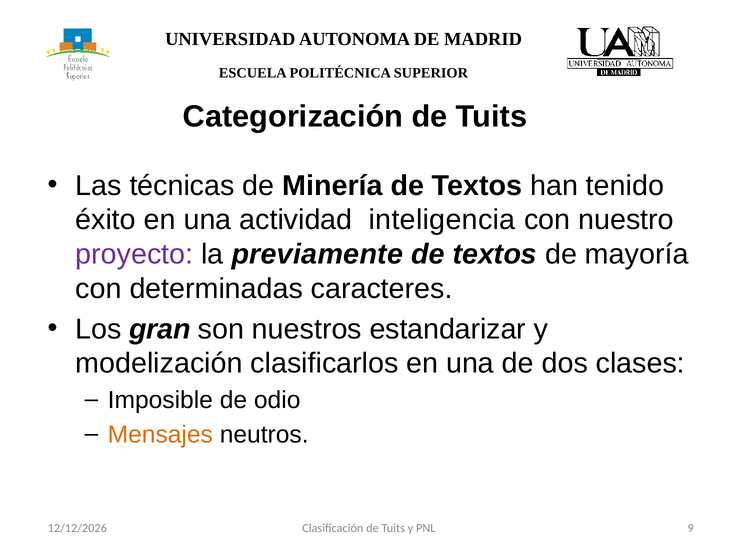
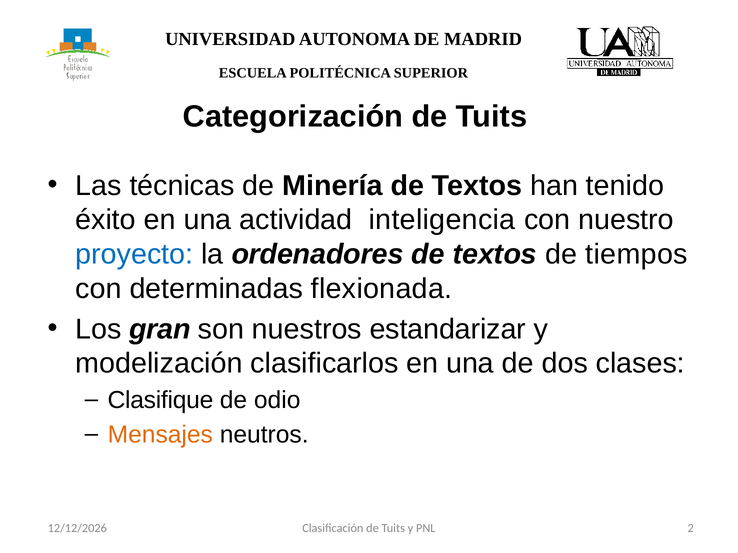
proyecto colour: purple -> blue
previamente: previamente -> ordenadores
mayoría: mayoría -> tiempos
caracteres: caracteres -> flexionada
Imposible: Imposible -> Clasifique
9: 9 -> 2
